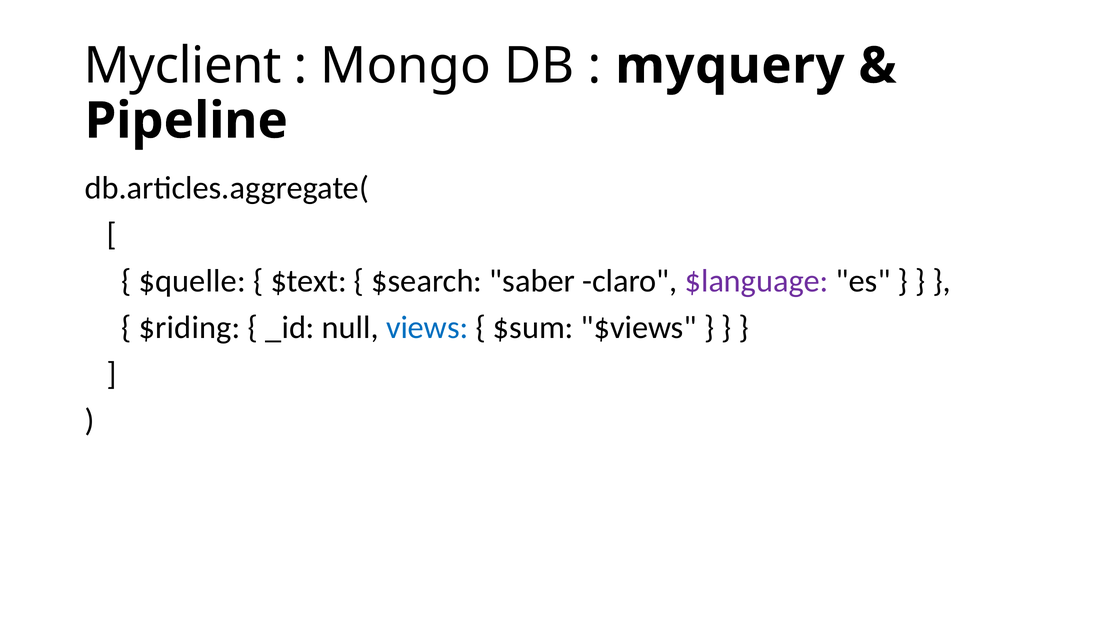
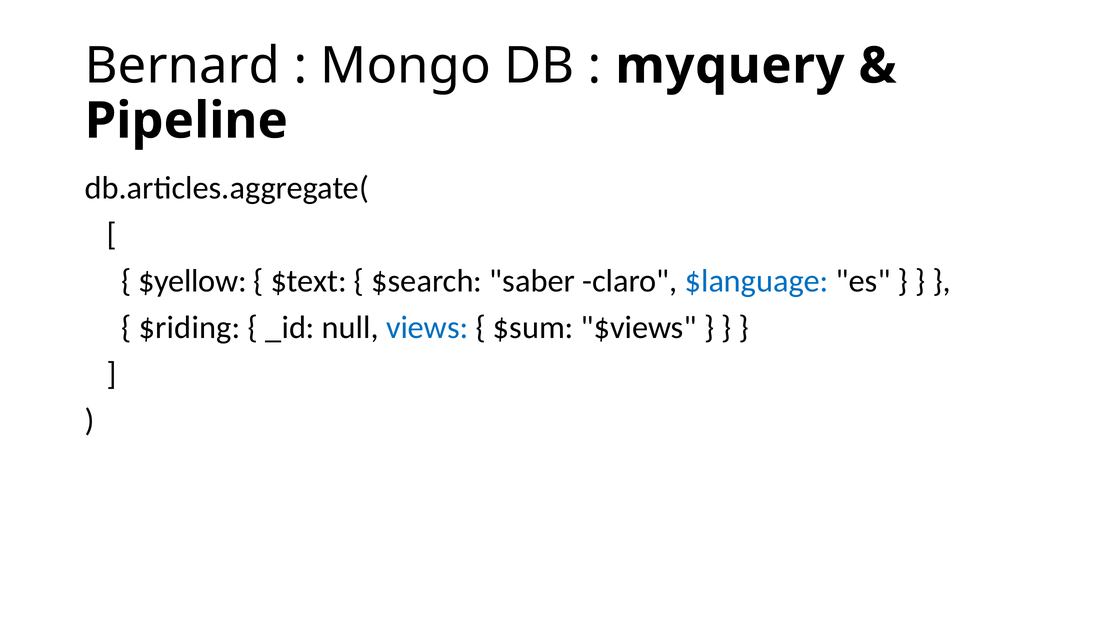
Myclient: Myclient -> Bernard
$quelle: $quelle -> $yellow
$language colour: purple -> blue
